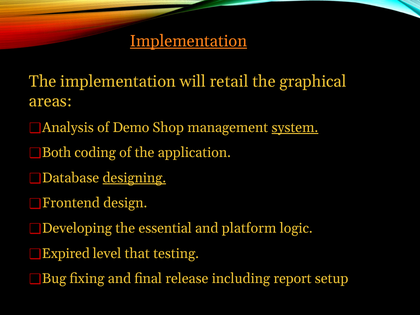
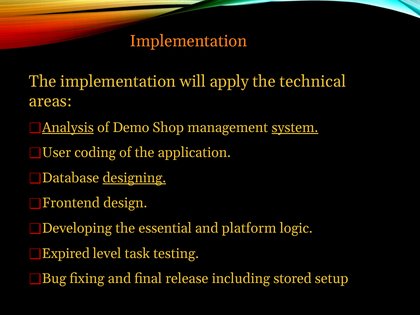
Implementation at (188, 41) underline: present -> none
retail: retail -> apply
graphical: graphical -> technical
Analysis underline: none -> present
Both: Both -> User
that: that -> task
report: report -> stored
